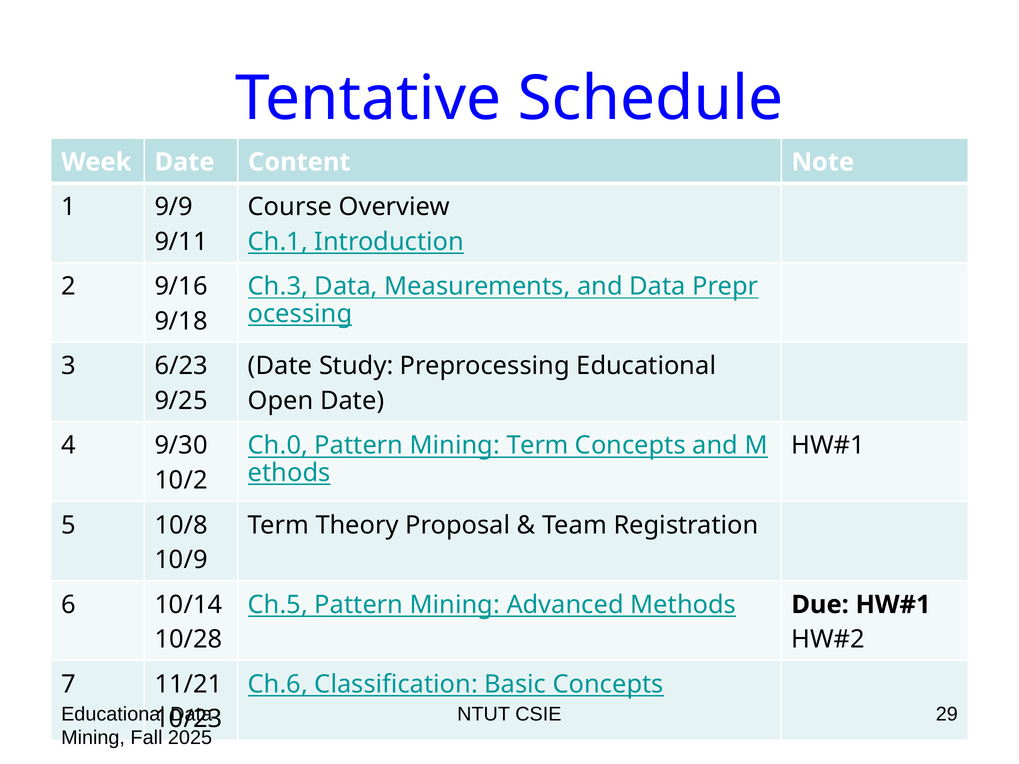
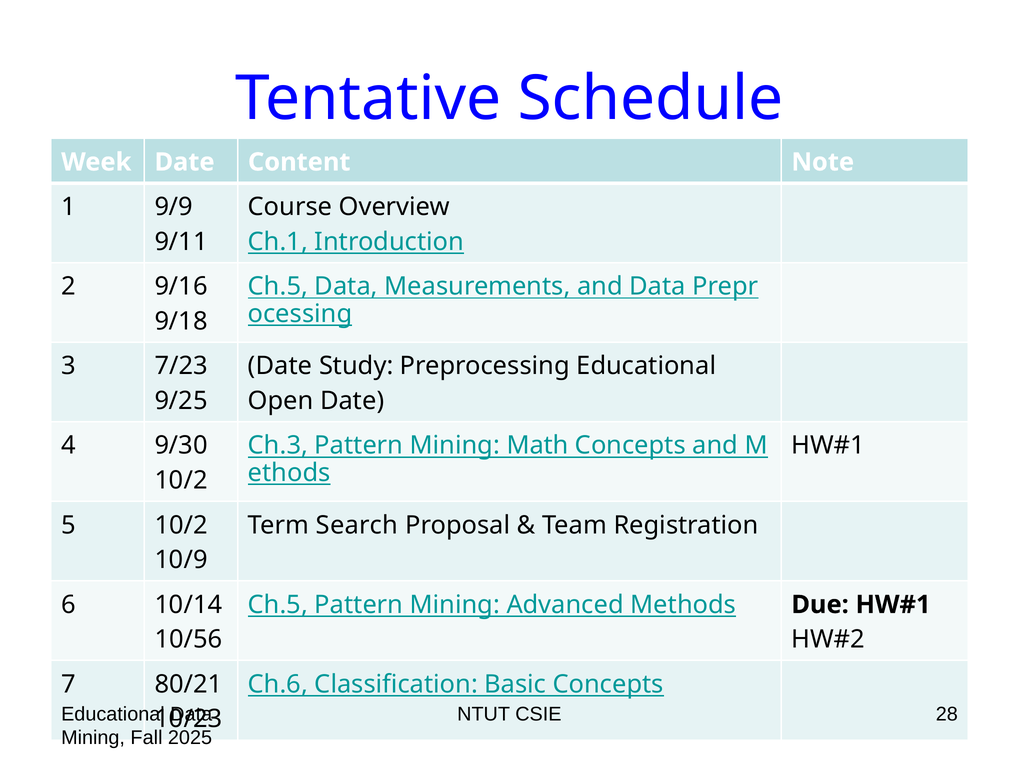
Ch.3 at (278, 287): Ch.3 -> Ch.5
6/23: 6/23 -> 7/23
Ch.0: Ch.0 -> Ch.3
Mining Term: Term -> Math
5 10/8: 10/8 -> 10/2
Theory: Theory -> Search
10/28: 10/28 -> 10/56
11/21: 11/21 -> 80/21
29: 29 -> 28
